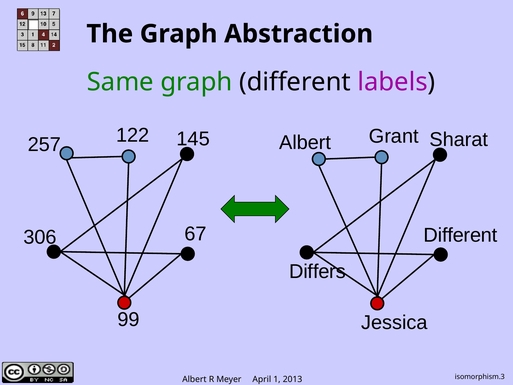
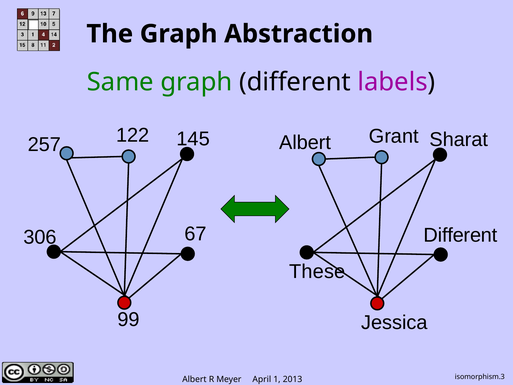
Differs: Differs -> These
